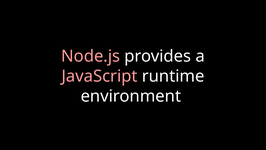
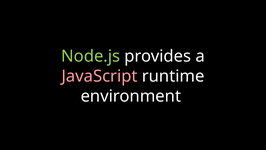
Node.js colour: pink -> light green
